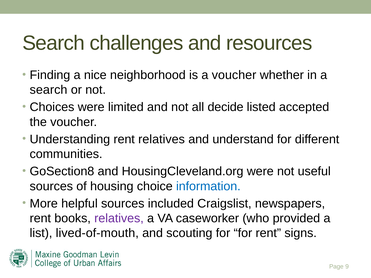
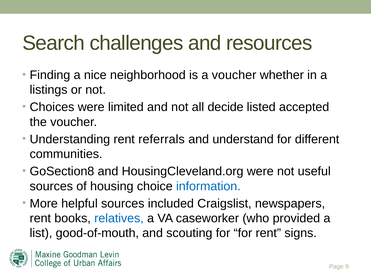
search at (49, 90): search -> listings
rent relatives: relatives -> referrals
relatives at (119, 219) colour: purple -> blue
lived-of-mouth: lived-of-mouth -> good-of-mouth
